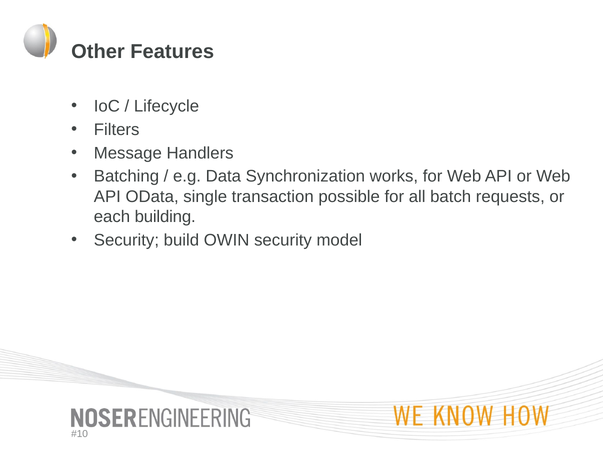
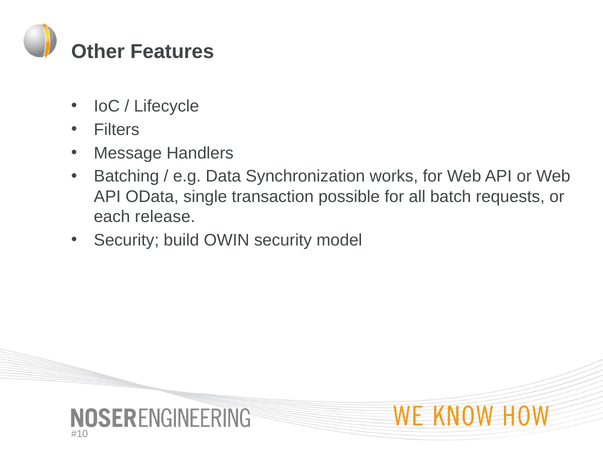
building: building -> release
